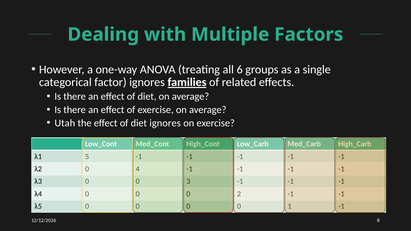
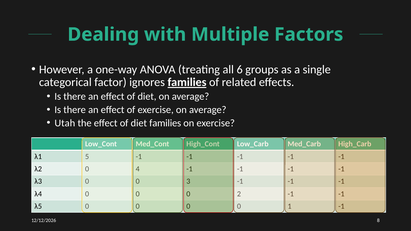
diet ignores: ignores -> families
